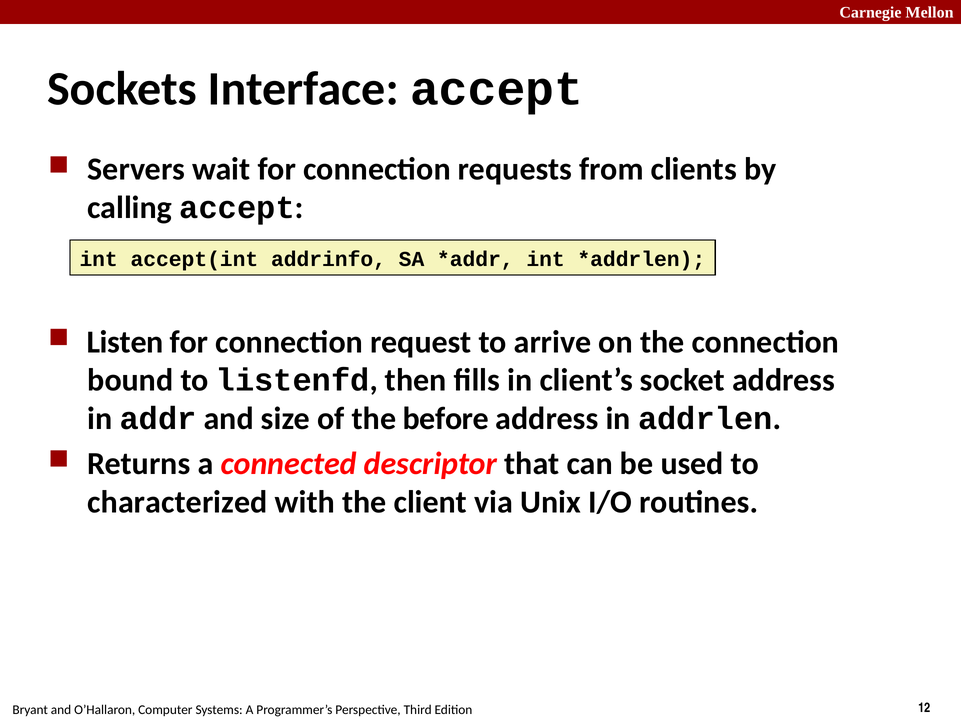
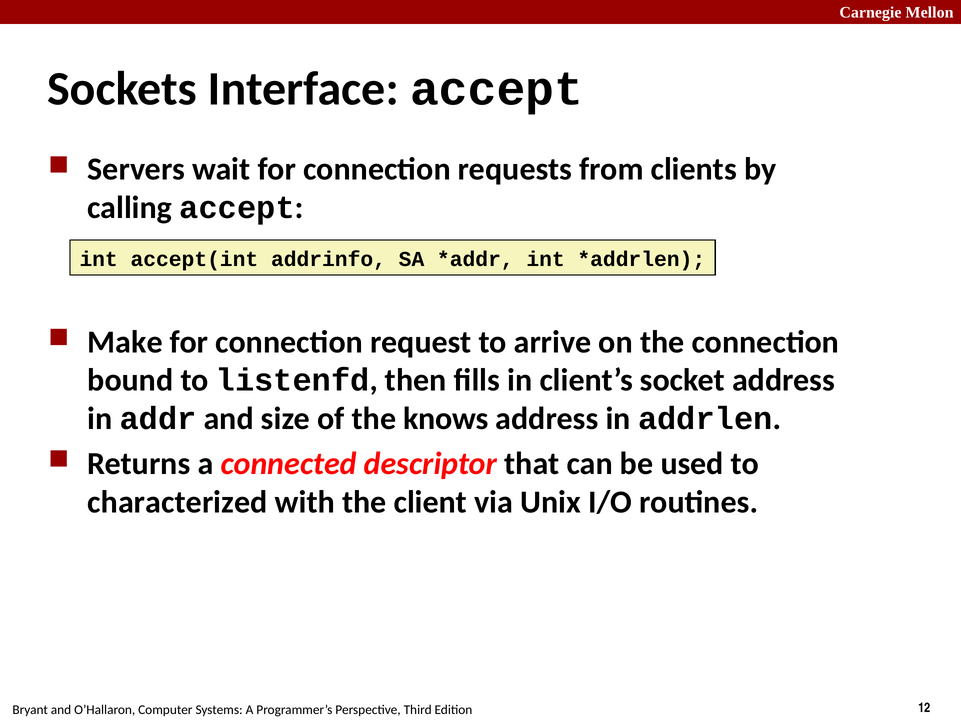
Listen: Listen -> Make
before: before -> knows
